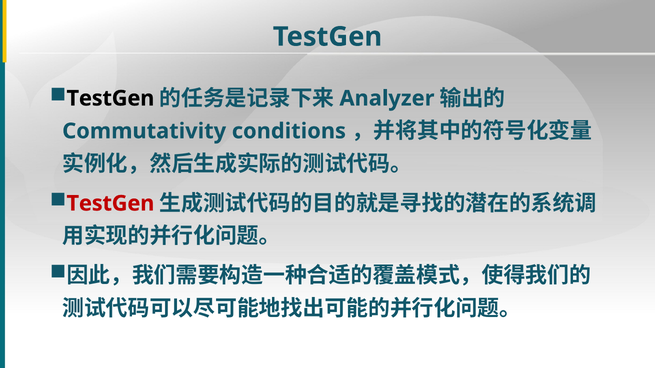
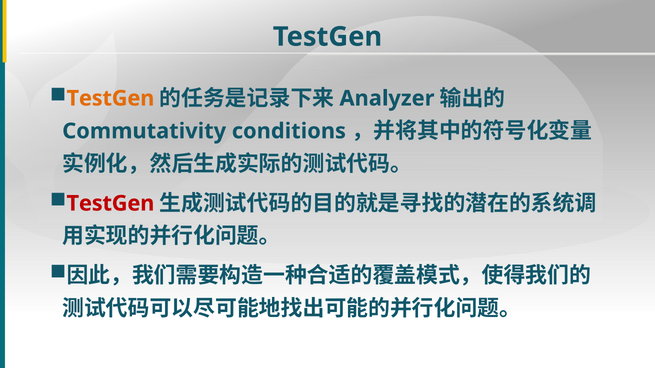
TestGen at (110, 98) colour: black -> orange
